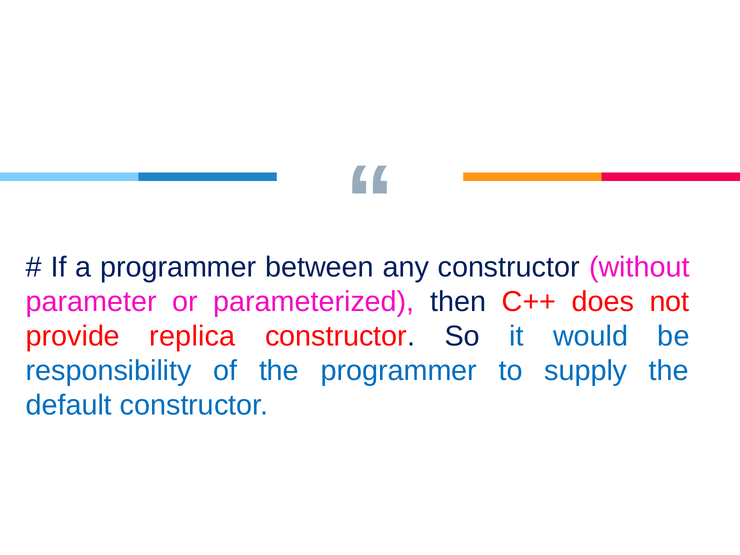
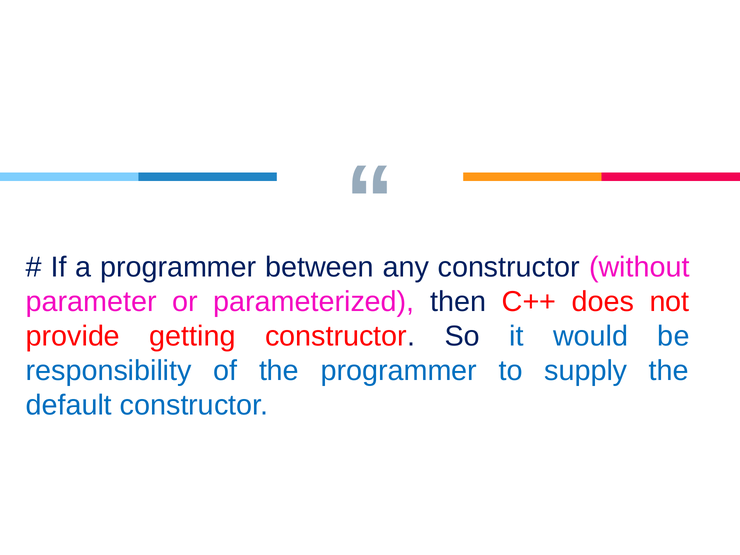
replica: replica -> getting
